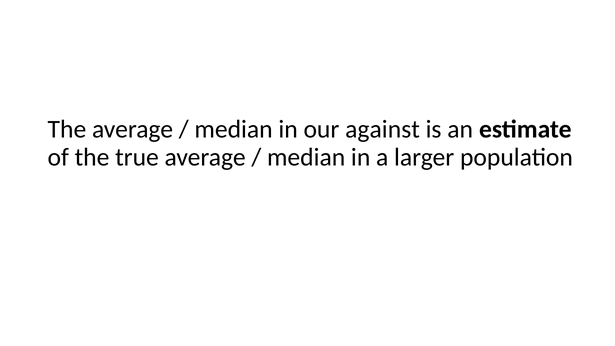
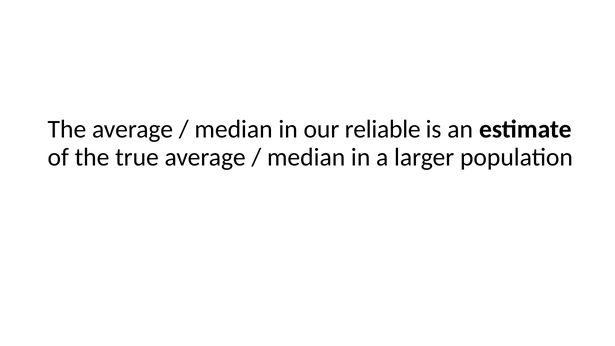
against: against -> reliable
